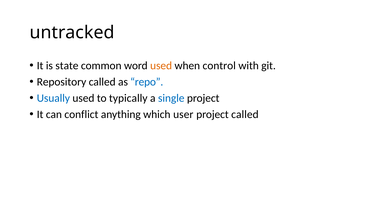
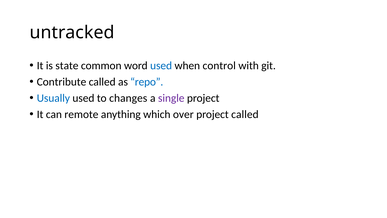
used at (161, 65) colour: orange -> blue
Repository: Repository -> Contribute
typically: typically -> changes
single colour: blue -> purple
conflict: conflict -> remote
user: user -> over
